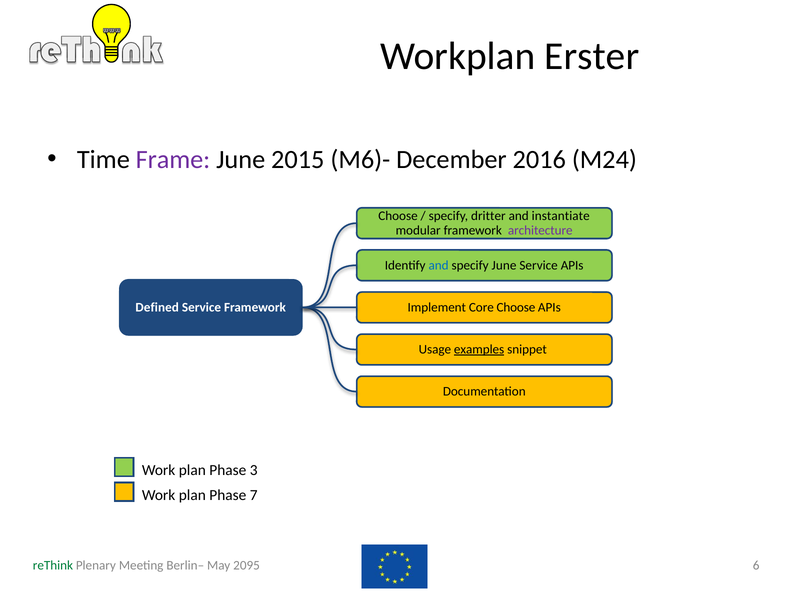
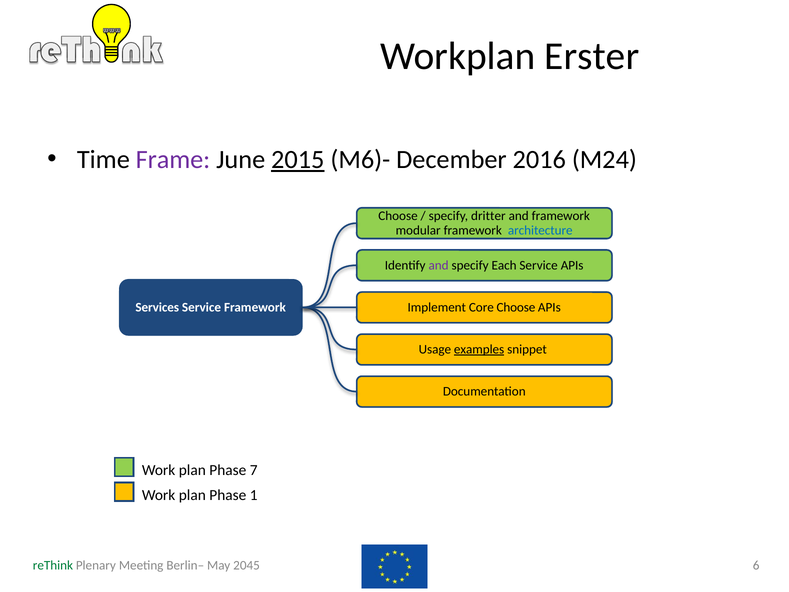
2015 underline: none -> present
and instantiate: instantiate -> framework
architecture colour: purple -> blue
and at (439, 265) colour: blue -> purple
specify June: June -> Each
Defined: Defined -> Services
3: 3 -> 7
7: 7 -> 1
2095: 2095 -> 2045
